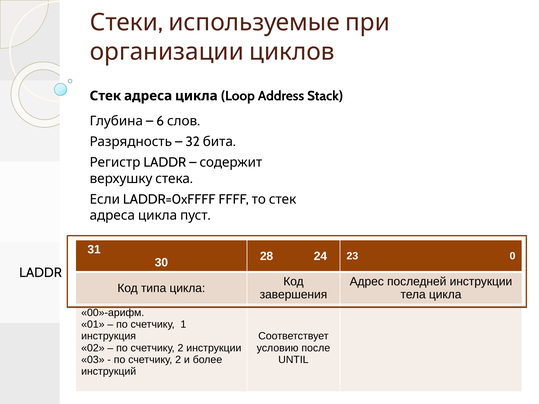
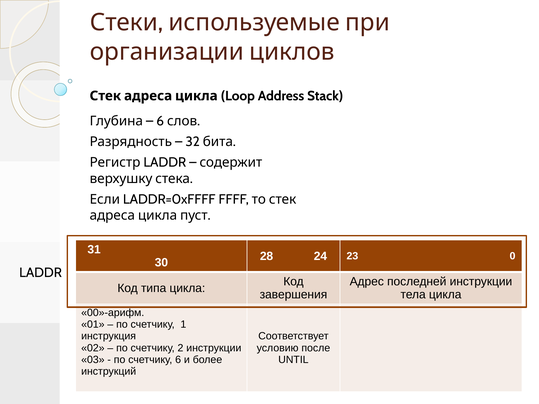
2 at (178, 360): 2 -> 6
